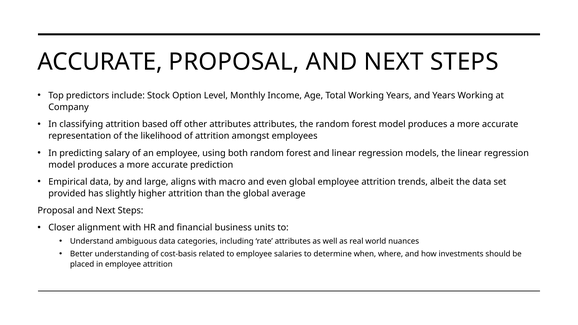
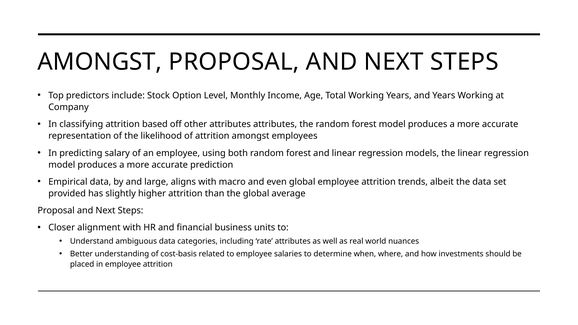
ACCURATE at (100, 62): ACCURATE -> AMONGST
